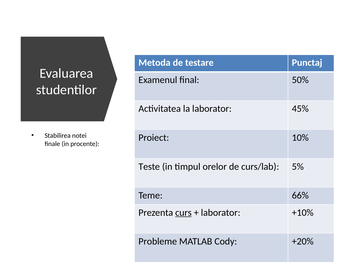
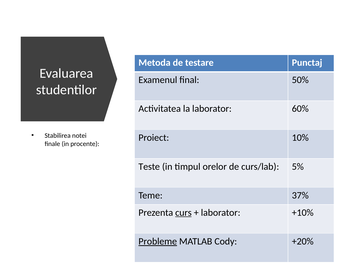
45%: 45% -> 60%
66%: 66% -> 37%
Probleme underline: none -> present
